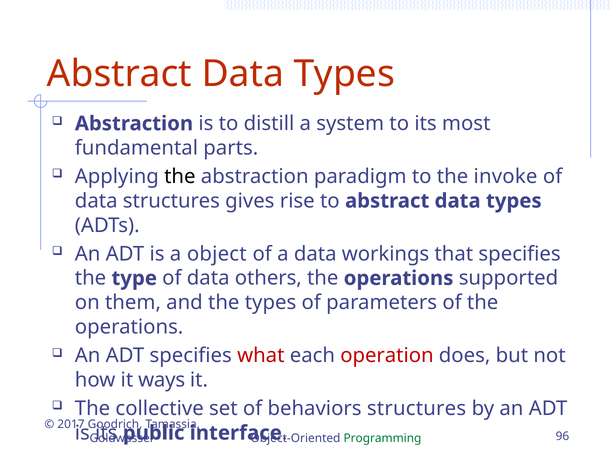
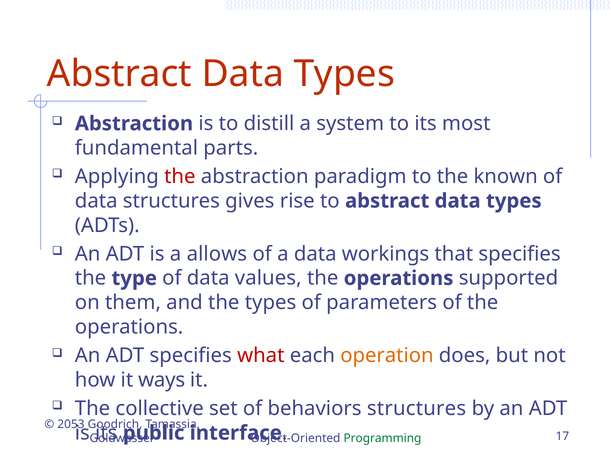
the at (180, 177) colour: black -> red
invoke: invoke -> known
object: object -> allows
others: others -> values
operation colour: red -> orange
2017: 2017 -> 2053
96: 96 -> 17
